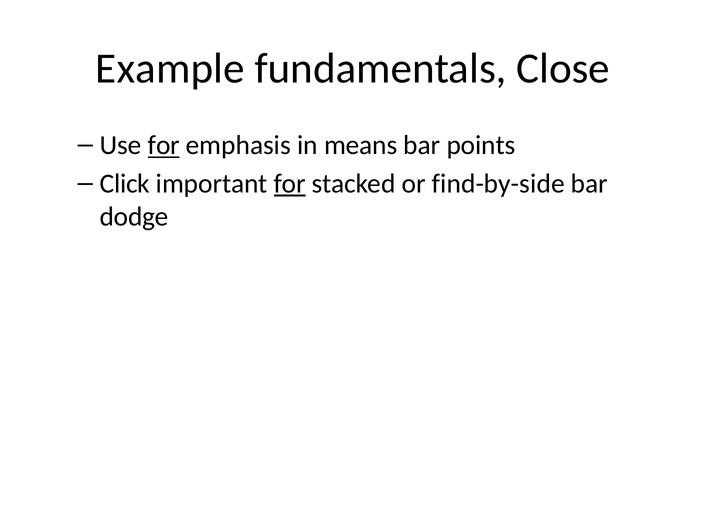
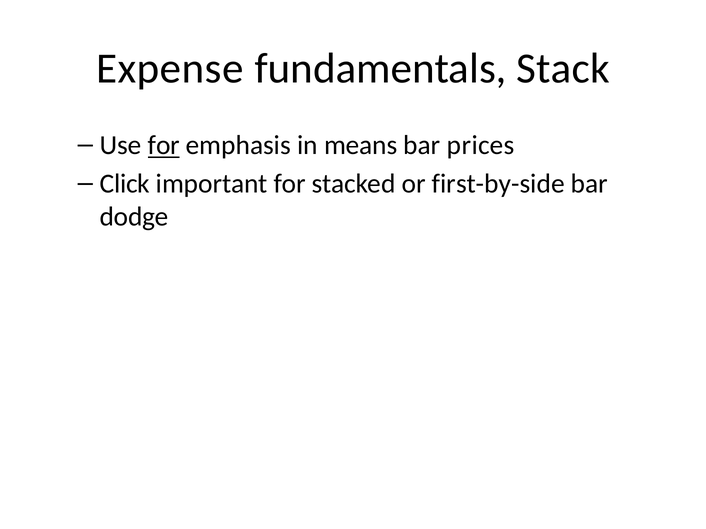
Example: Example -> Expense
Close: Close -> Stack
points: points -> prices
for at (290, 184) underline: present -> none
find-by-side: find-by-side -> first-by-side
